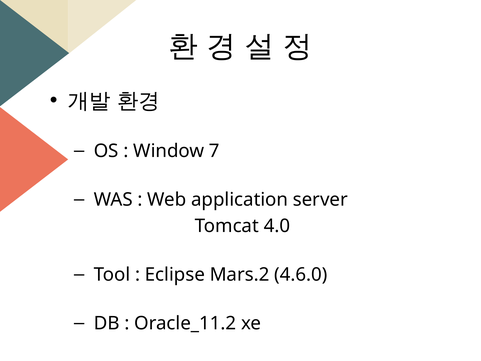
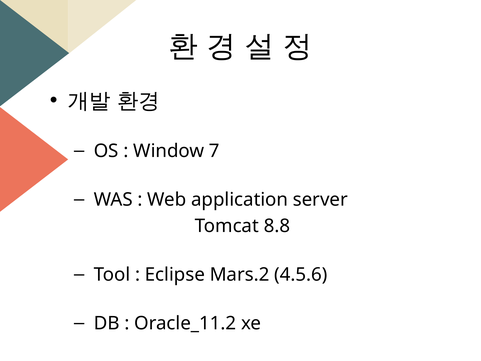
4.0: 4.0 -> 8.8
4.6.0: 4.6.0 -> 4.5.6
